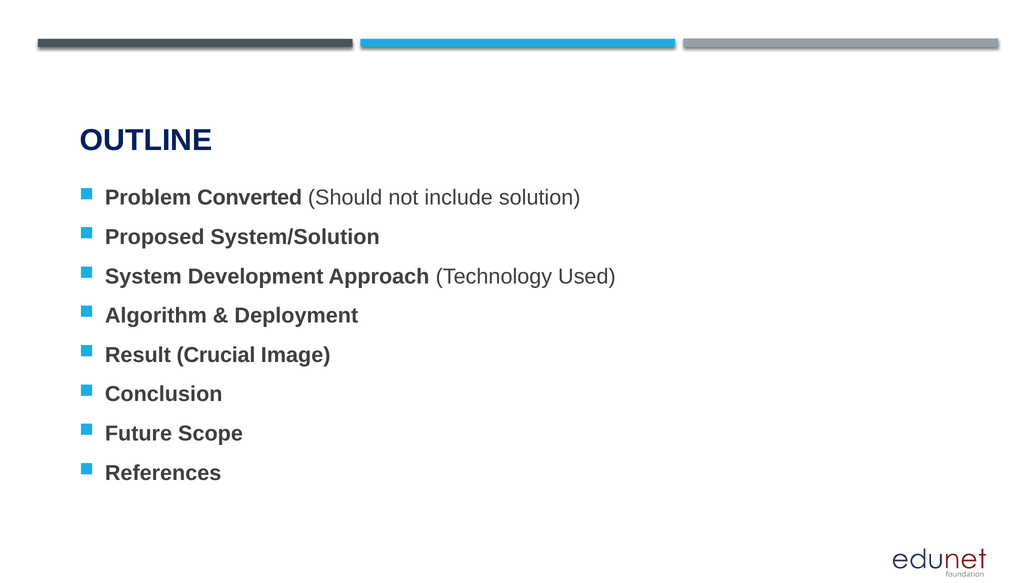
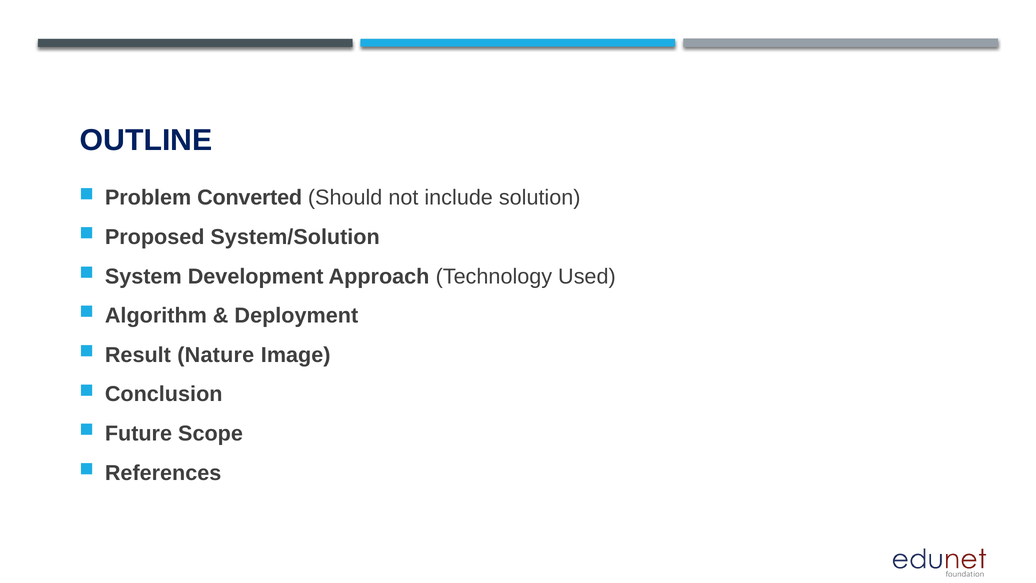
Crucial: Crucial -> Nature
